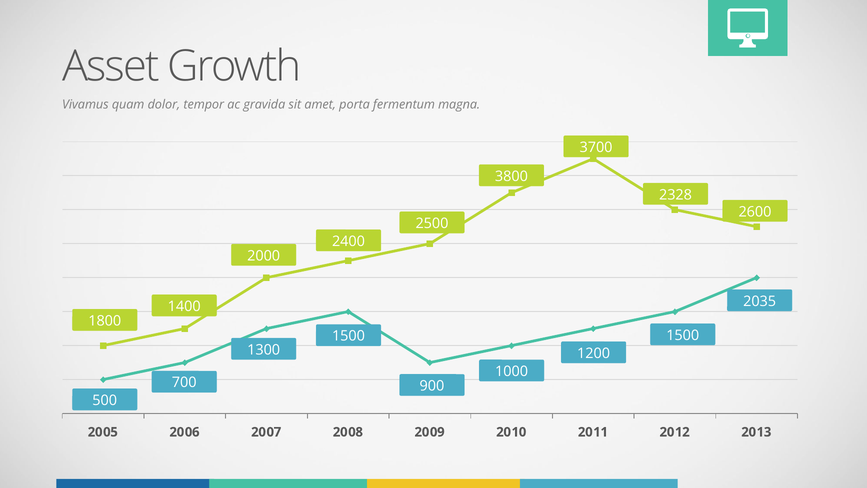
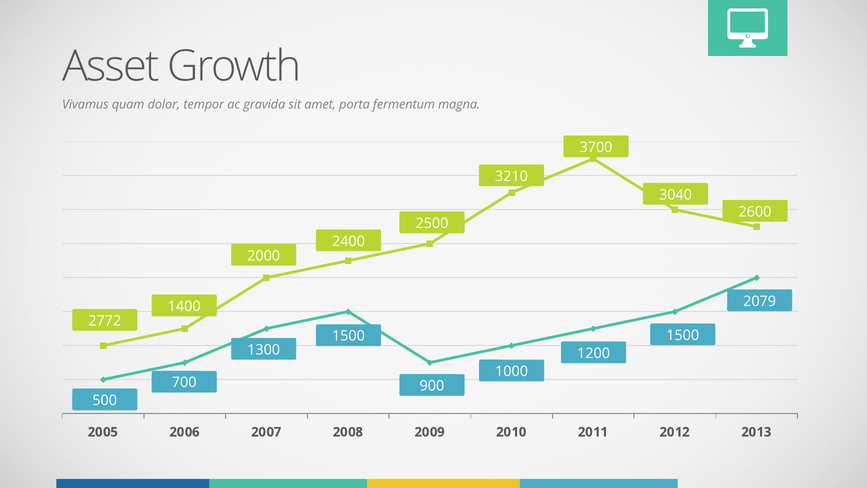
3800: 3800 -> 3210
2328: 2328 -> 3040
2035: 2035 -> 2079
1800: 1800 -> 2772
